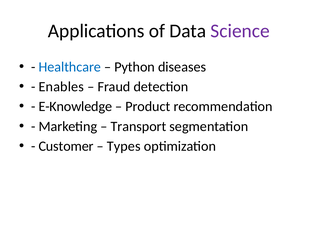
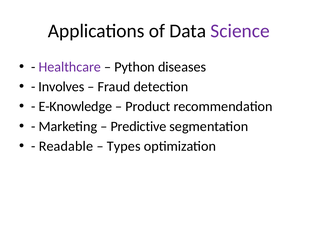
Healthcare colour: blue -> purple
Enables: Enables -> Involves
Transport: Transport -> Predictive
Customer: Customer -> Readable
